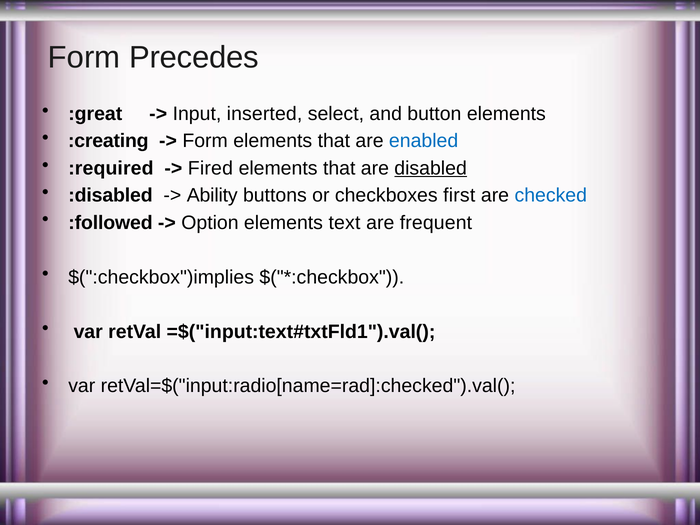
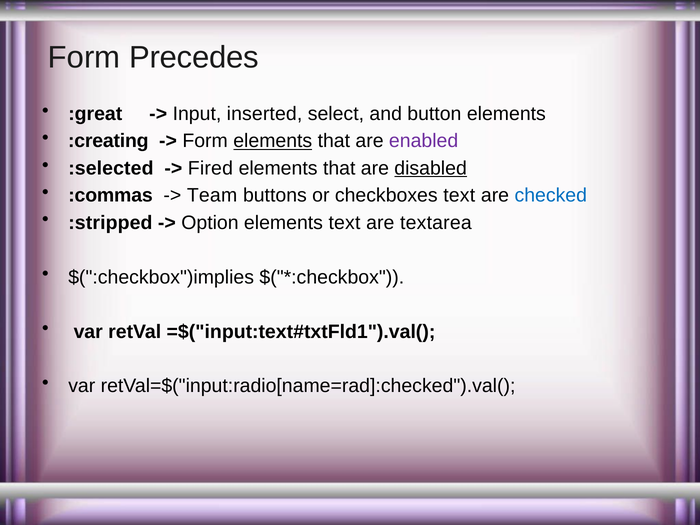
elements at (273, 141) underline: none -> present
enabled colour: blue -> purple
:required: :required -> :selected
:disabled: :disabled -> :commas
Ability: Ability -> Team
checkboxes first: first -> text
:followed: :followed -> :stripped
frequent: frequent -> textarea
